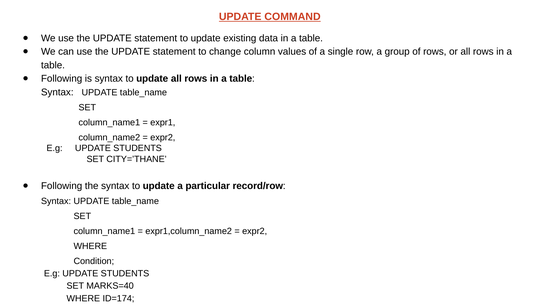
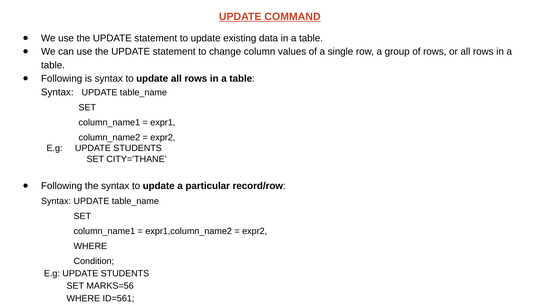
MARKS=40: MARKS=40 -> MARKS=56
ID=174: ID=174 -> ID=561
